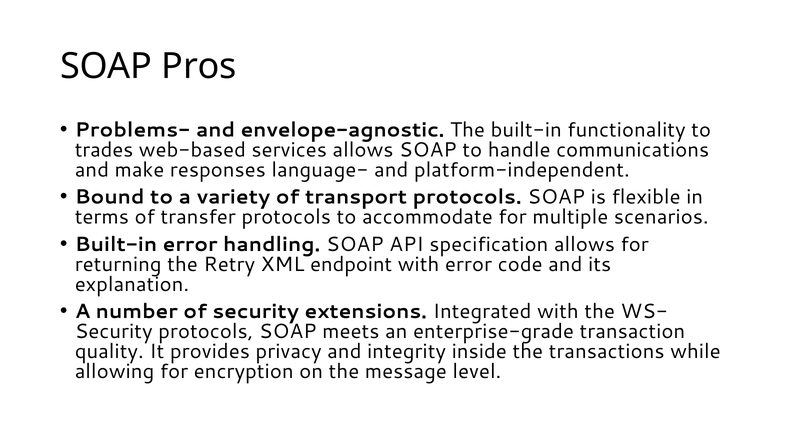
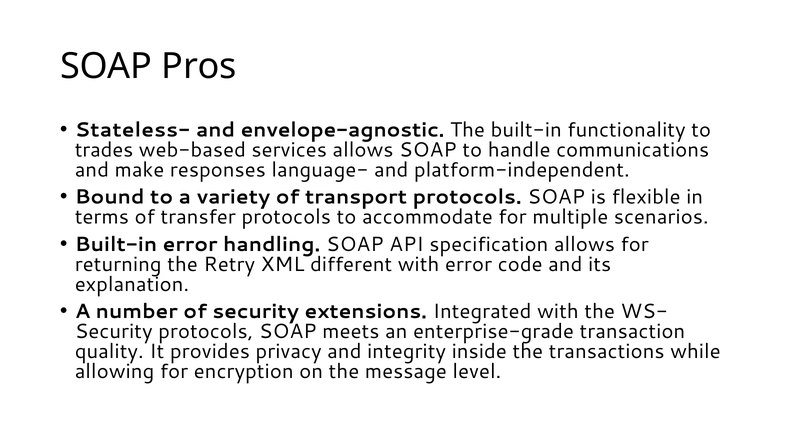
Problems-: Problems- -> Stateless-
endpoint: endpoint -> different
